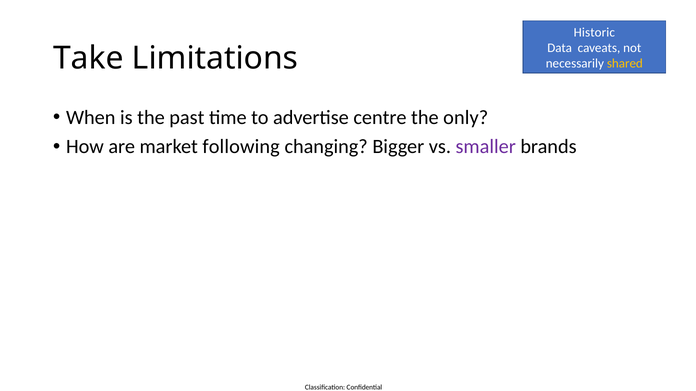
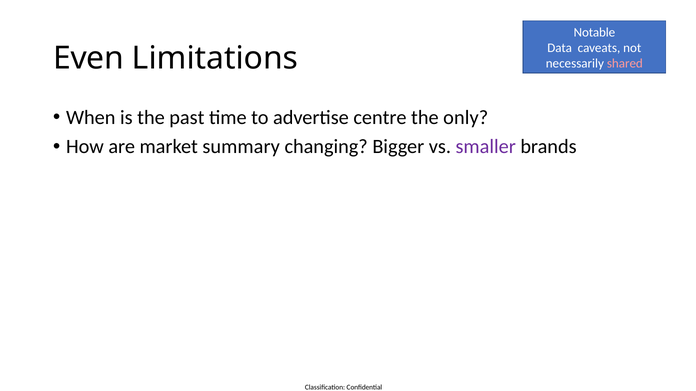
Historic: Historic -> Notable
Take: Take -> Even
shared colour: yellow -> pink
following: following -> summary
